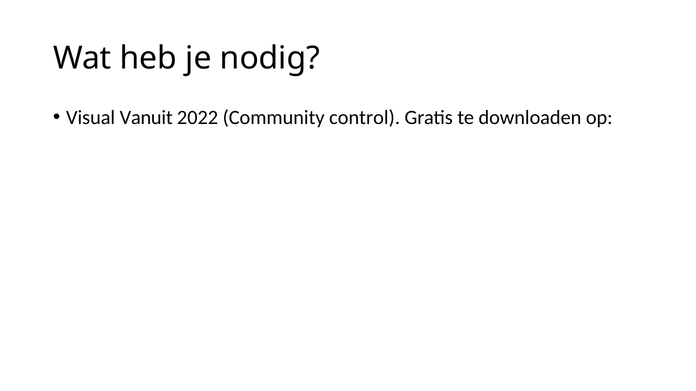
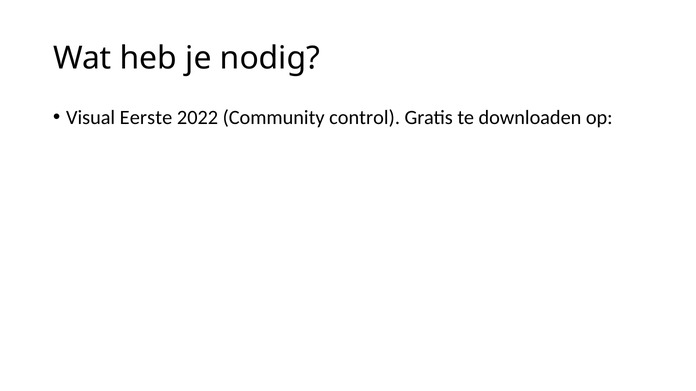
Vanuit: Vanuit -> Eerste
